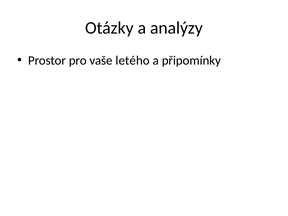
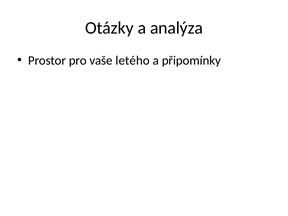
analýzy: analýzy -> analýza
